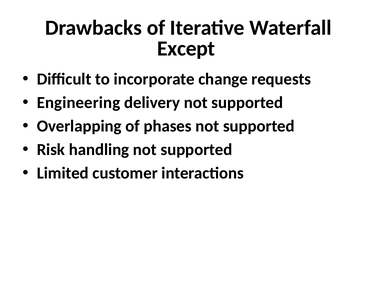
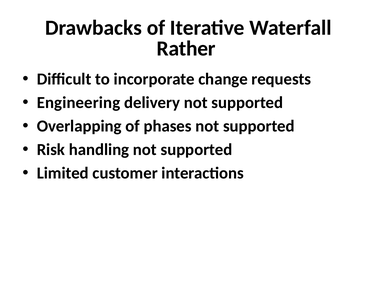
Except: Except -> Rather
